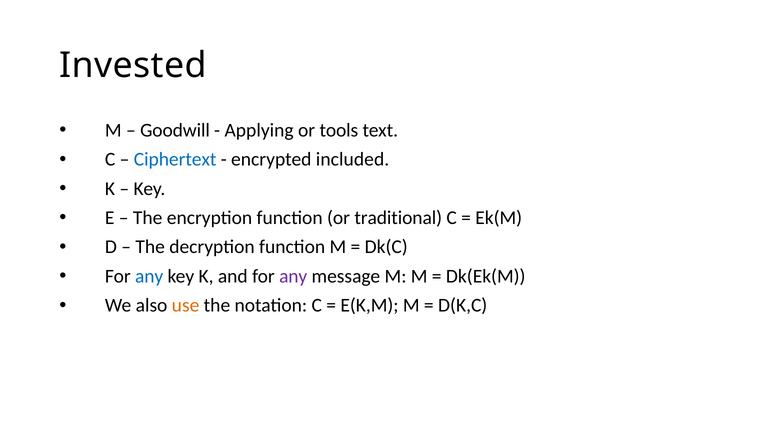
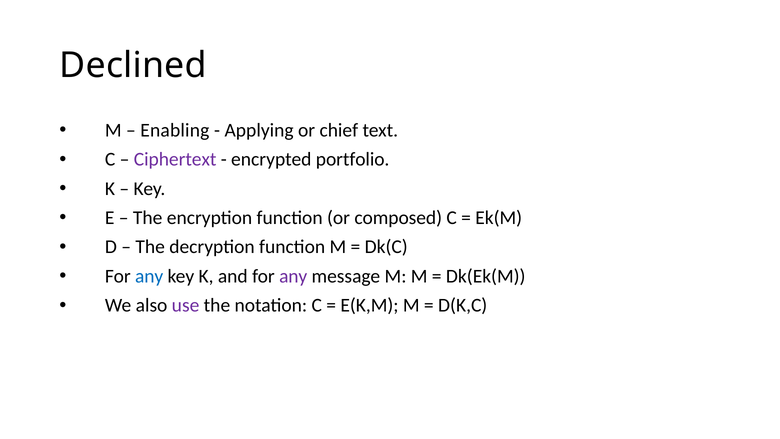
Invested: Invested -> Declined
Goodwill: Goodwill -> Enabling
tools: tools -> chief
Ciphertext colour: blue -> purple
included: included -> portfolio
traditional: traditional -> composed
use colour: orange -> purple
